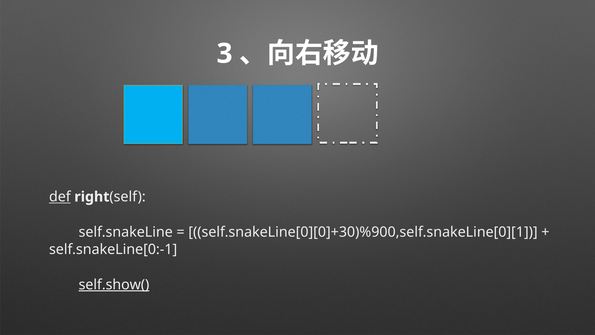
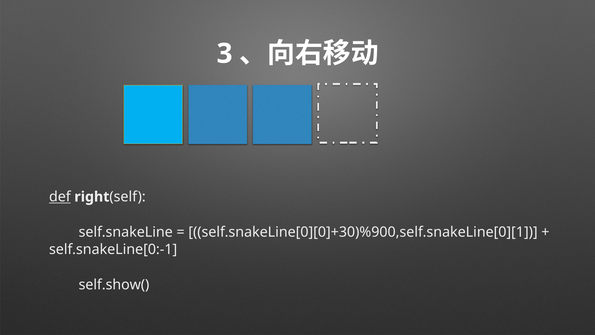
self.show( underline: present -> none
